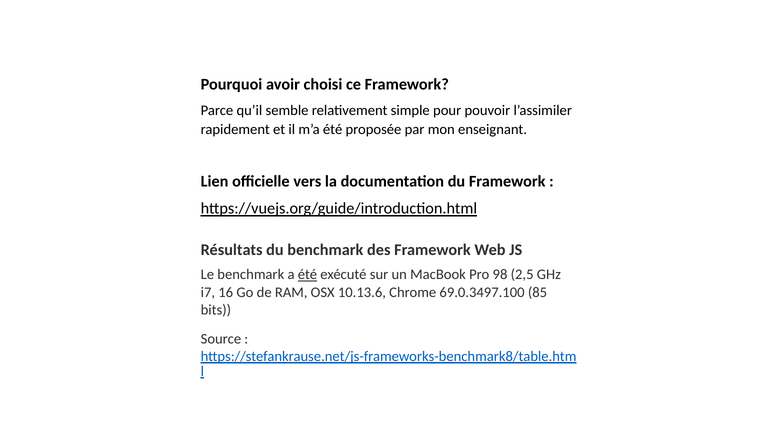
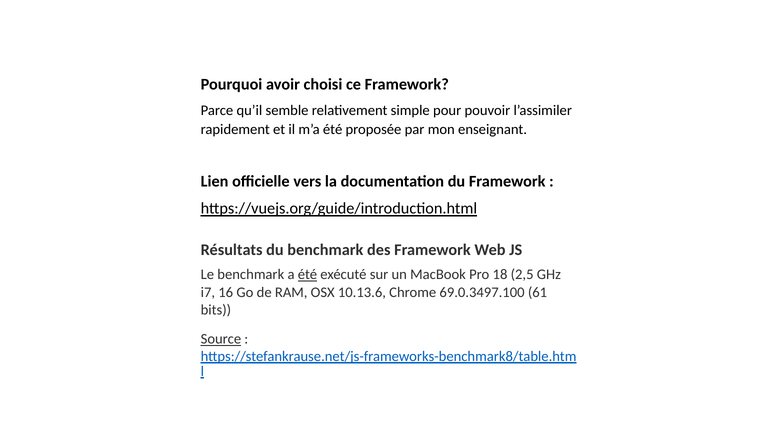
98: 98 -> 18
85: 85 -> 61
Source underline: none -> present
